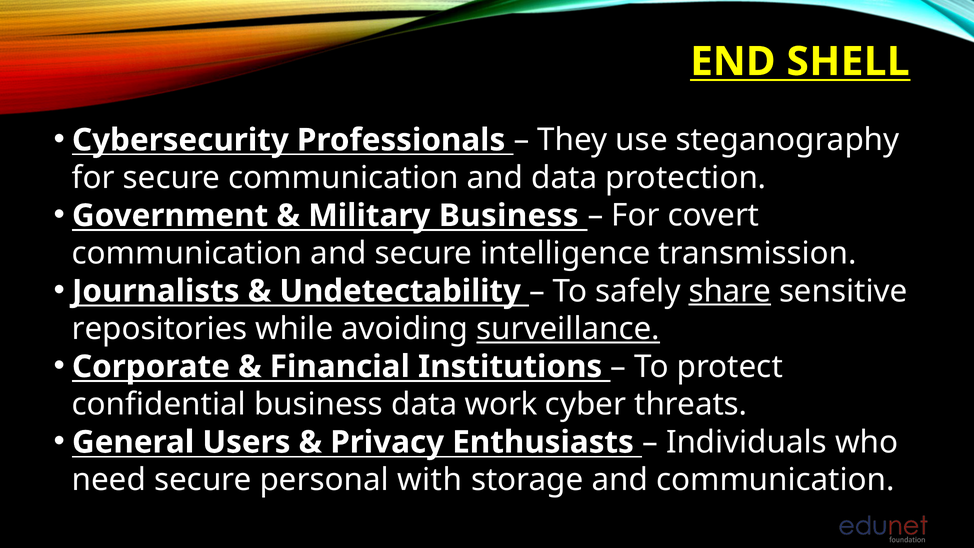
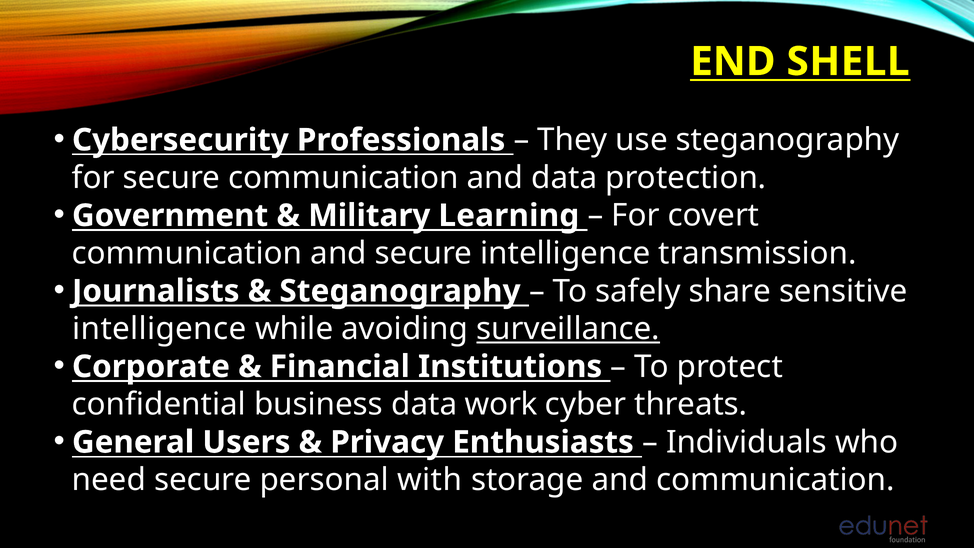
Military Business: Business -> Learning
Undetectability at (400, 291): Undetectability -> Steganography
share underline: present -> none
repositories at (160, 329): repositories -> intelligence
